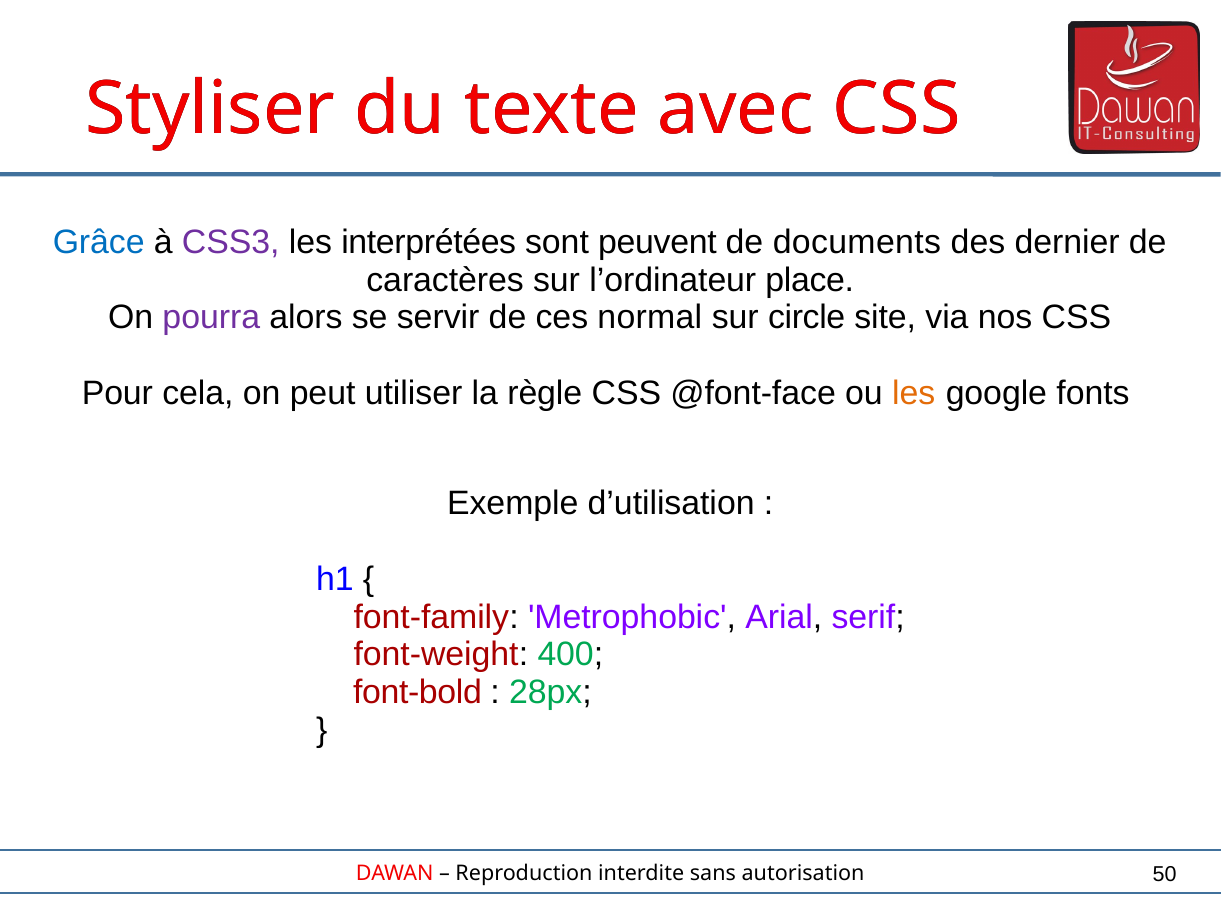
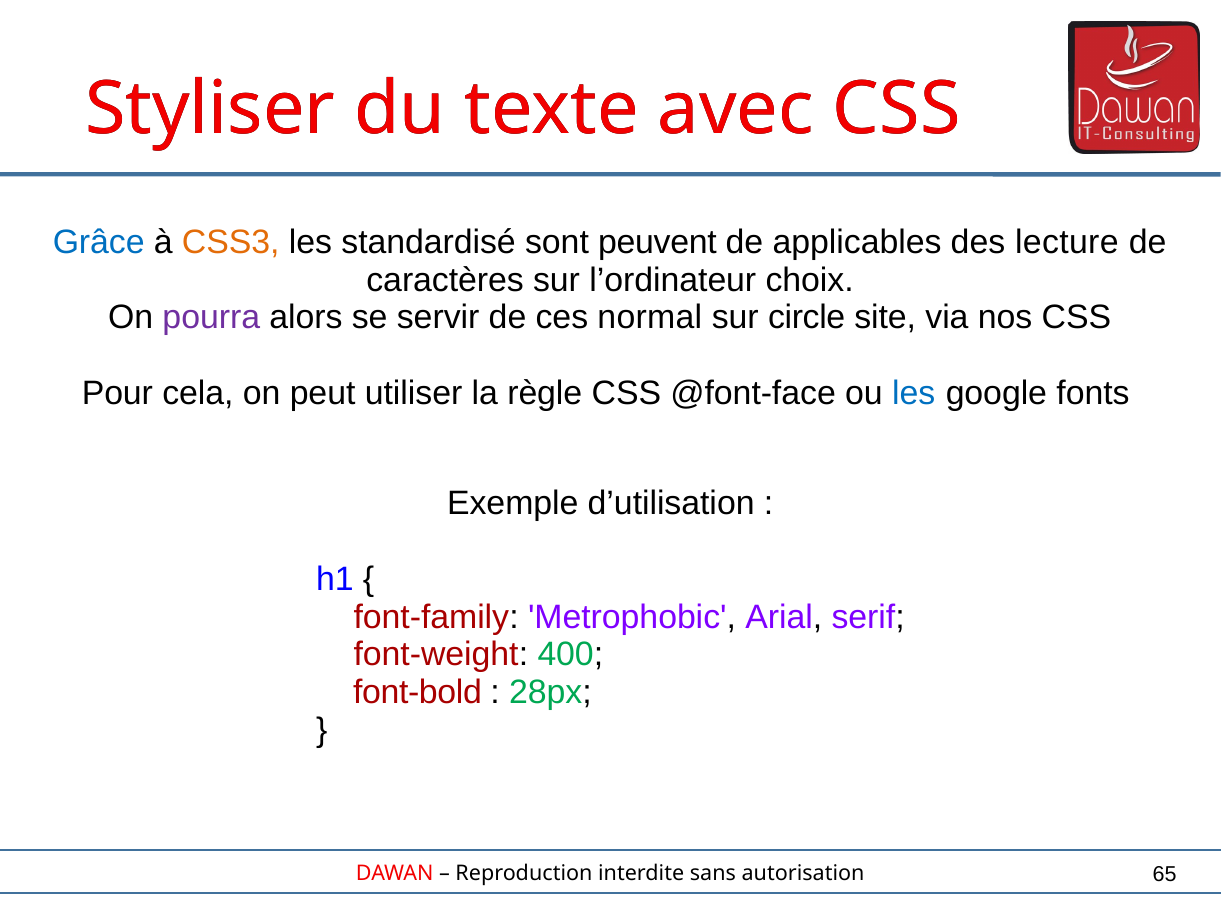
CSS3 colour: purple -> orange
interprétées: interprétées -> standardisé
documents: documents -> applicables
dernier: dernier -> lecture
place: place -> choix
les at (914, 394) colour: orange -> blue
50: 50 -> 65
